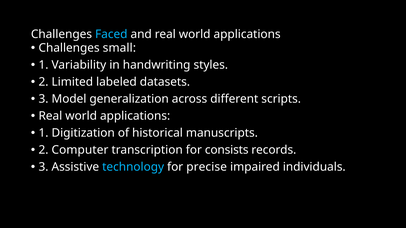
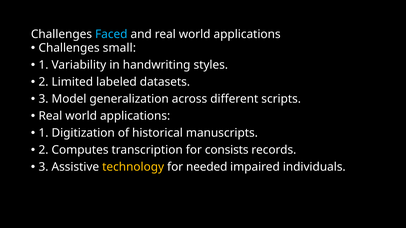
Computer: Computer -> Computes
technology colour: light blue -> yellow
precise: precise -> needed
